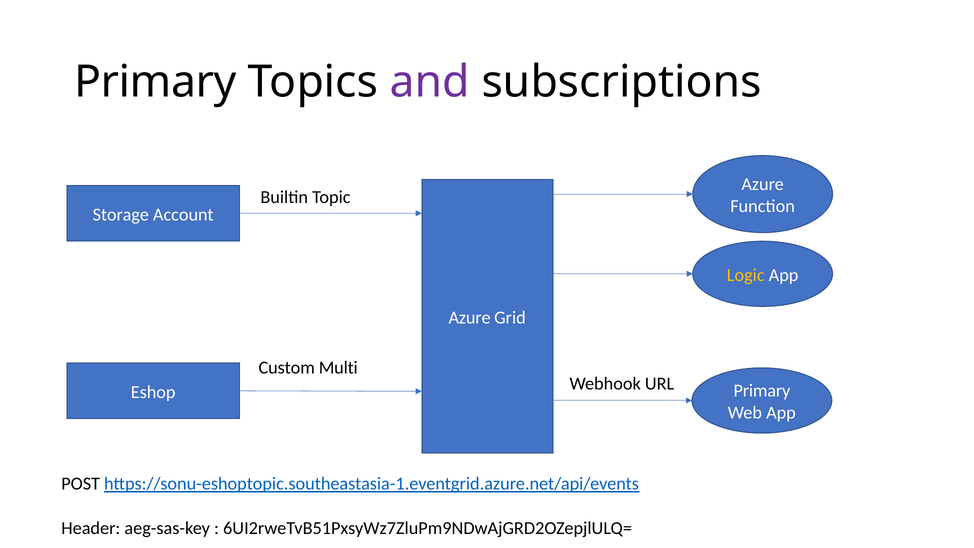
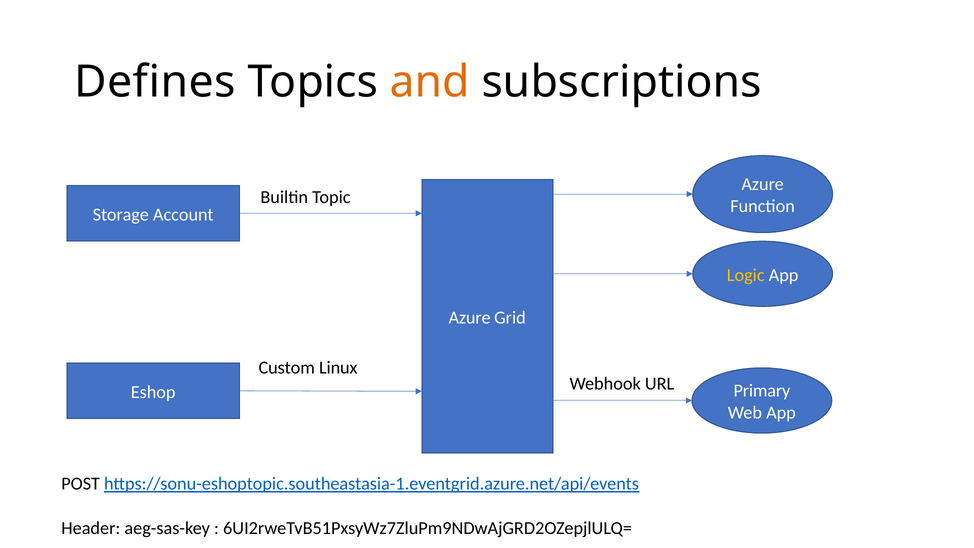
Primary at (155, 82): Primary -> Defines
and colour: purple -> orange
Multi: Multi -> Linux
